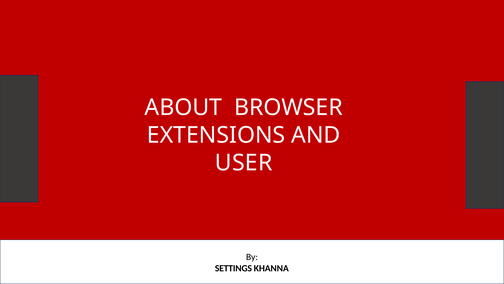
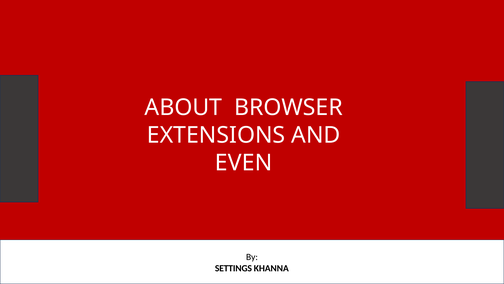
USER: USER -> EVEN
